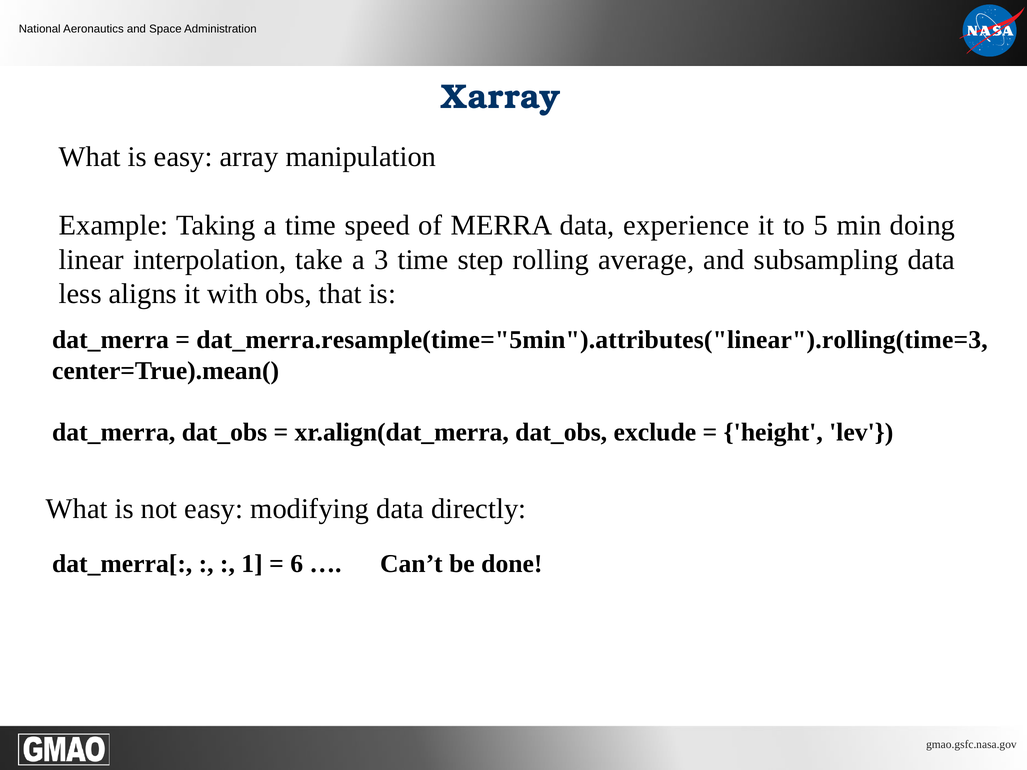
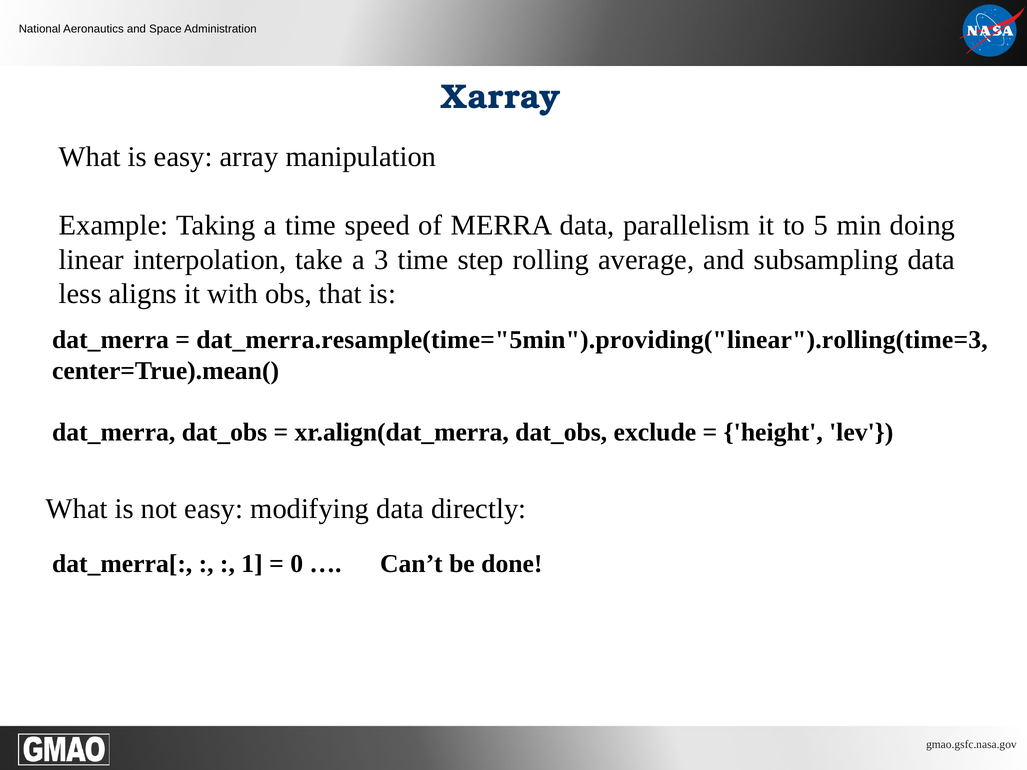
experience: experience -> parallelism
dat_merra.resample(time="5min").attributes("linear").rolling(time=3: dat_merra.resample(time="5min").attributes("linear").rolling(time=3 -> dat_merra.resample(time="5min").providing("linear").rolling(time=3
6: 6 -> 0
